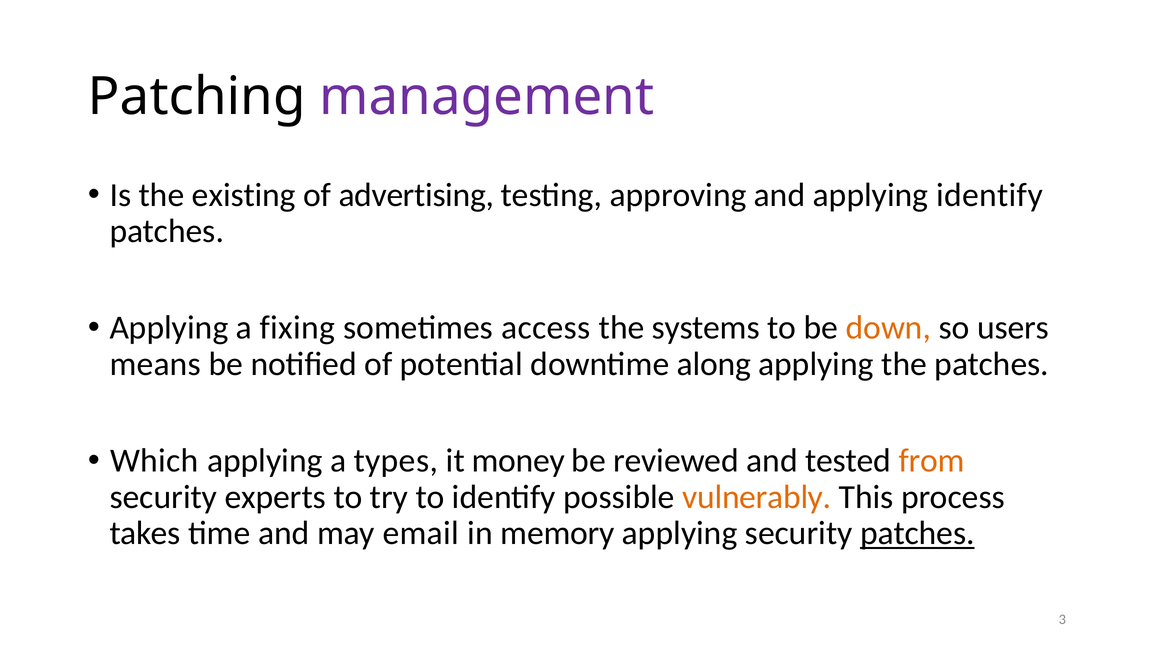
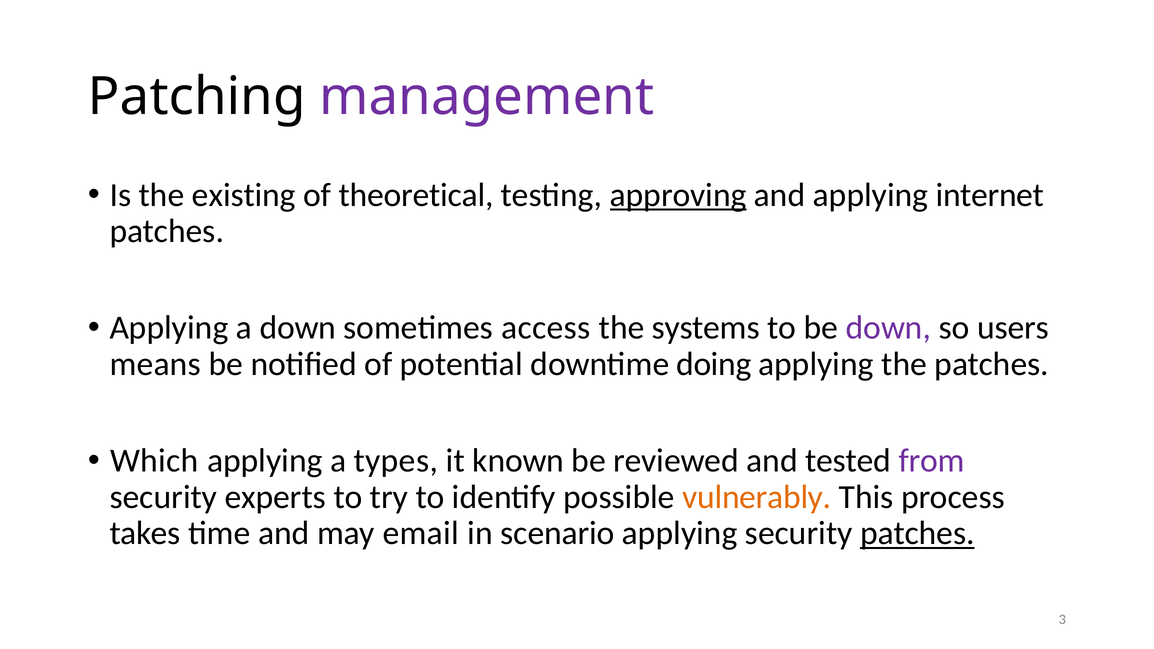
advertising: advertising -> theoretical
approving underline: none -> present
applying identify: identify -> internet
a fixing: fixing -> down
down at (888, 328) colour: orange -> purple
along: along -> doing
money: money -> known
from colour: orange -> purple
memory: memory -> scenario
